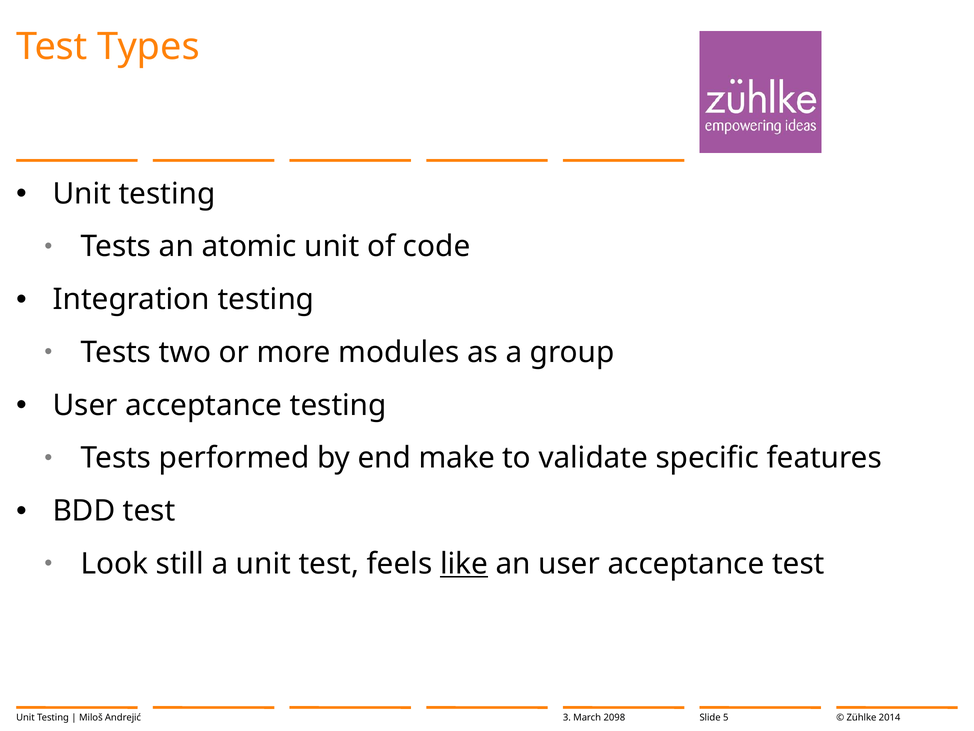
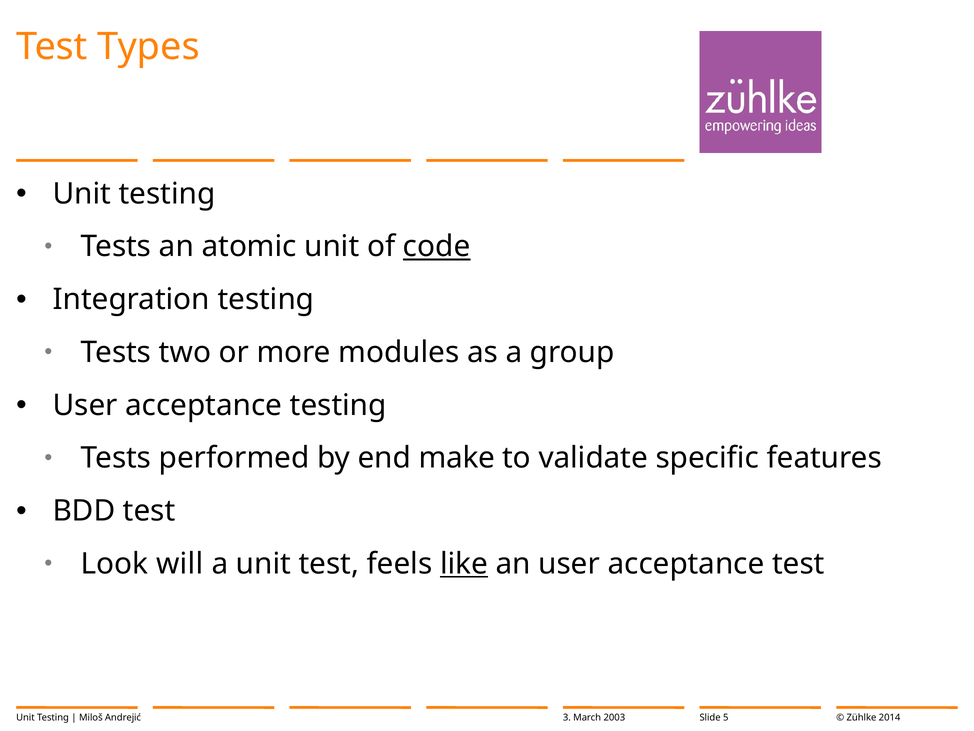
code underline: none -> present
still: still -> will
2098: 2098 -> 2003
